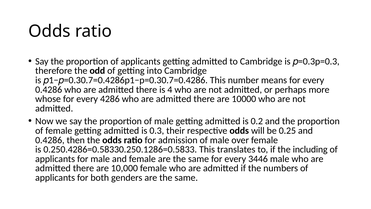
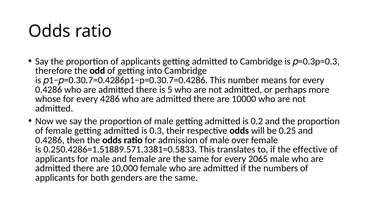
4: 4 -> 5
0.250.4286=0.58330.250.1286=0.5833: 0.250.4286=0.58330.250.1286=0.5833 -> 0.250.4286=1.51889.571.3381=0.5833
including: including -> effective
3446: 3446 -> 2065
